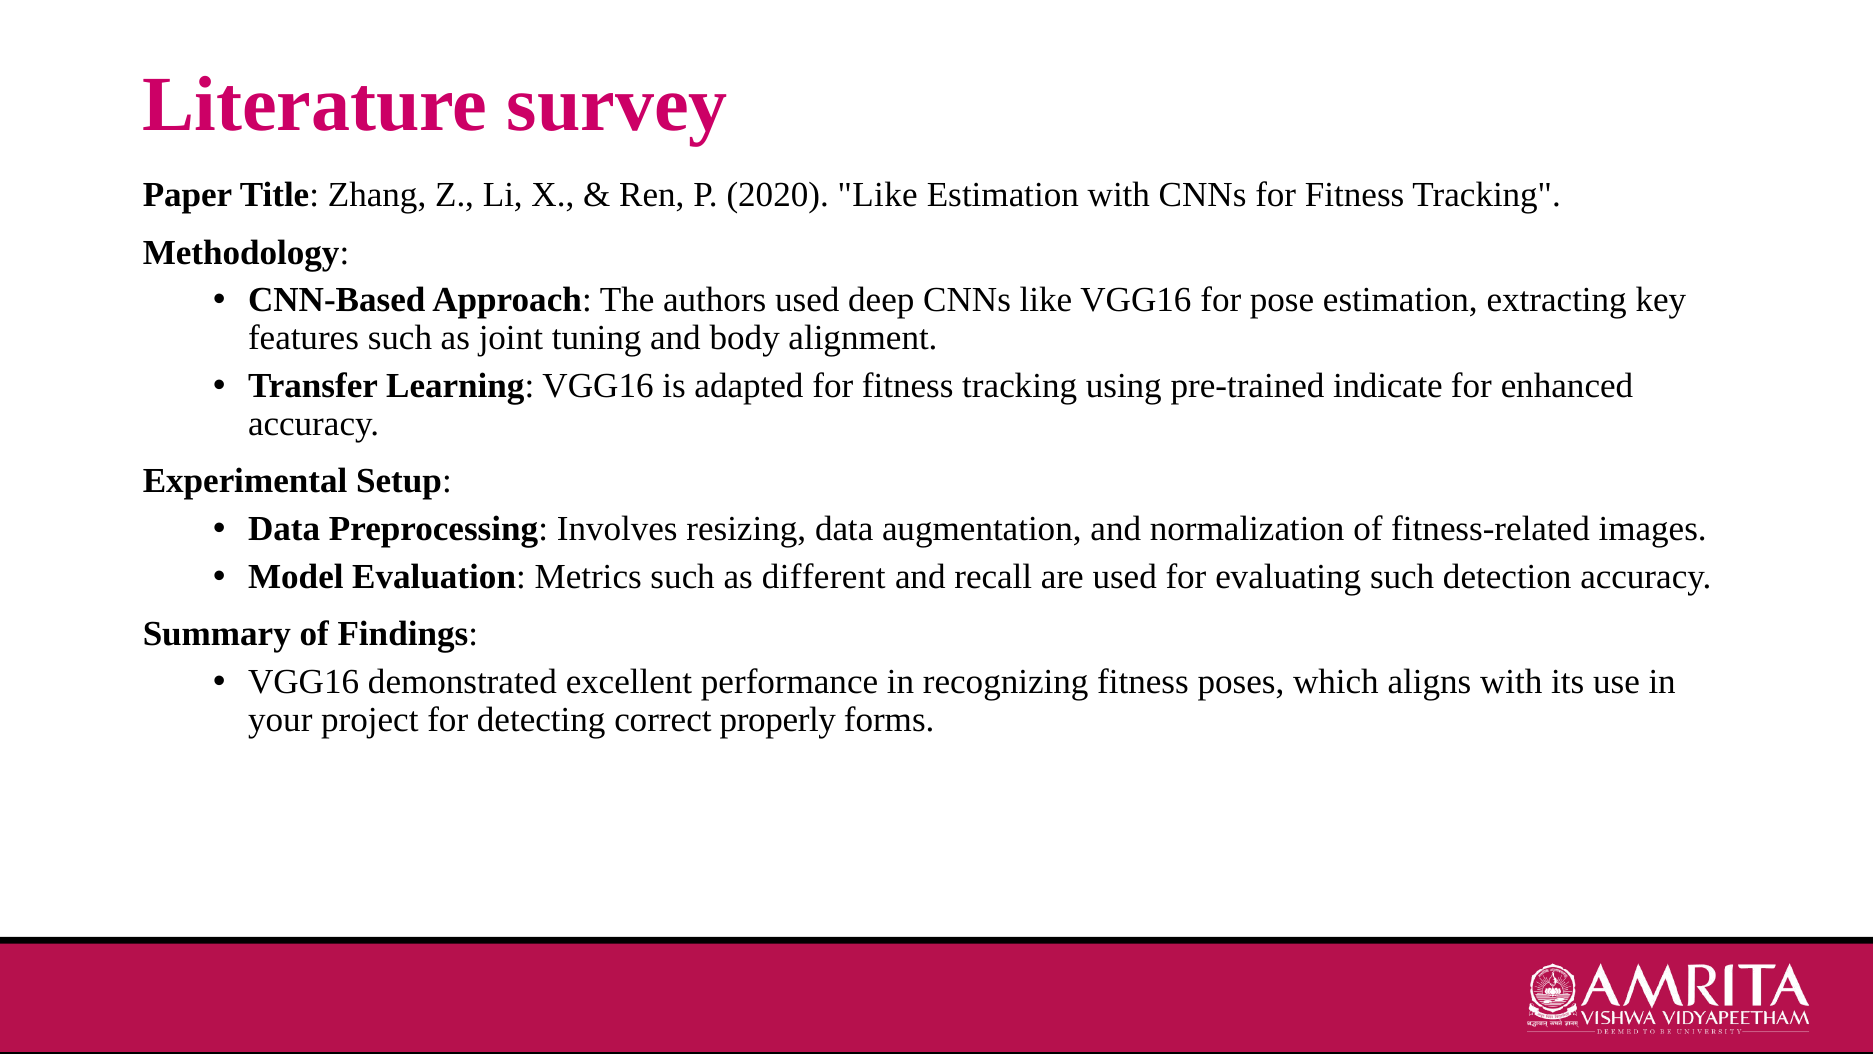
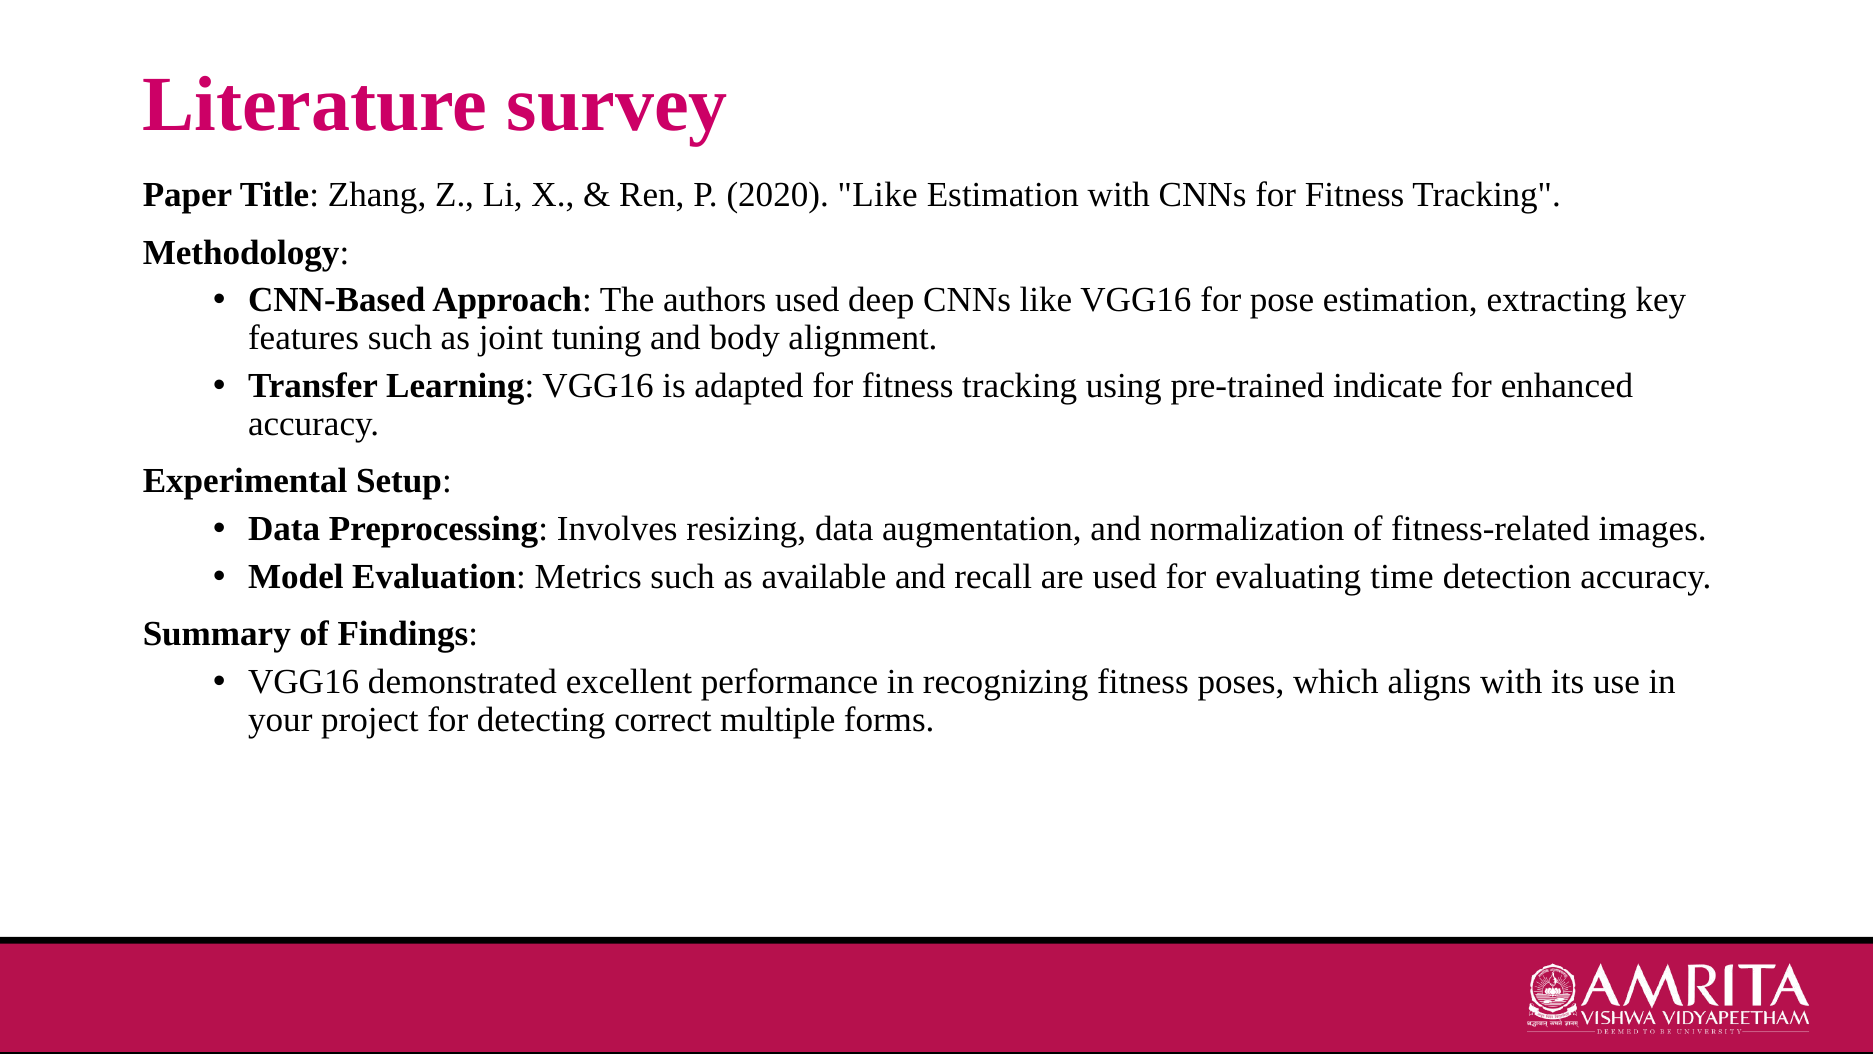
different: different -> available
evaluating such: such -> time
properly: properly -> multiple
